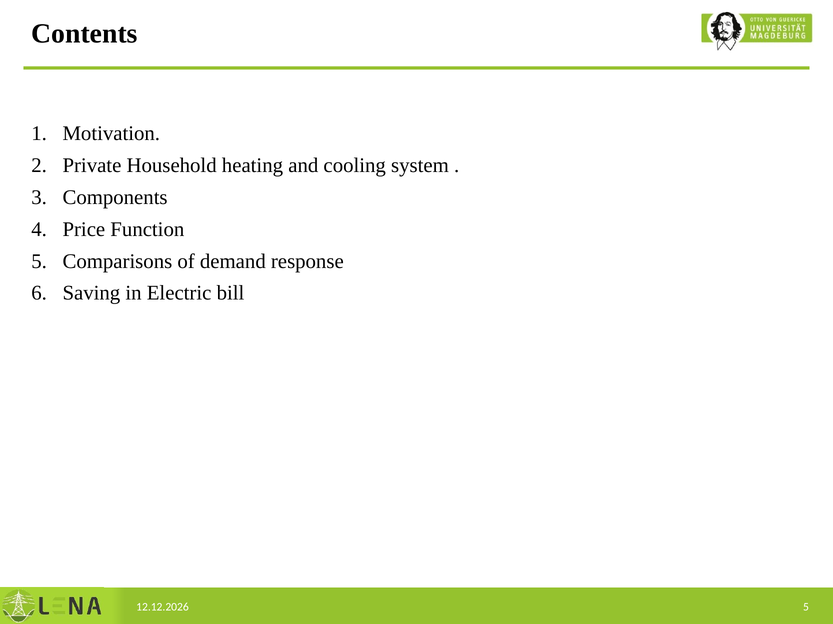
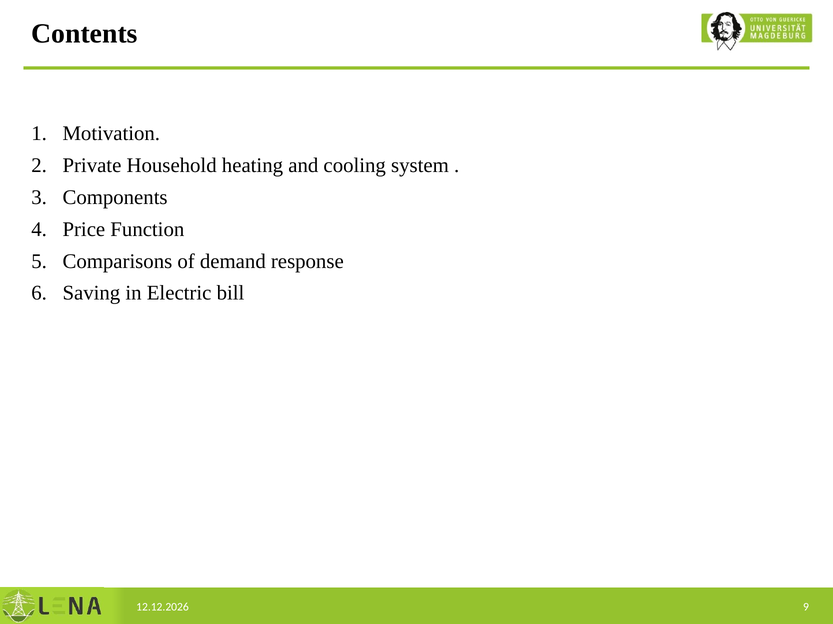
5 at (806, 607): 5 -> 9
